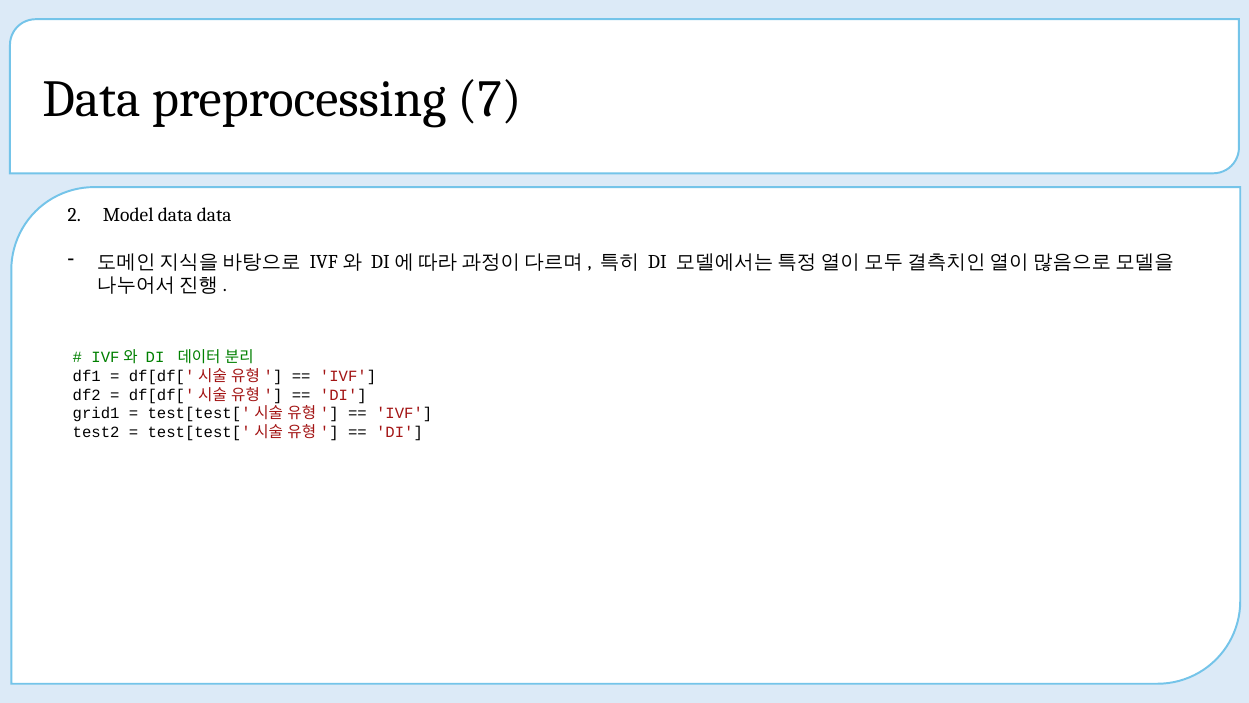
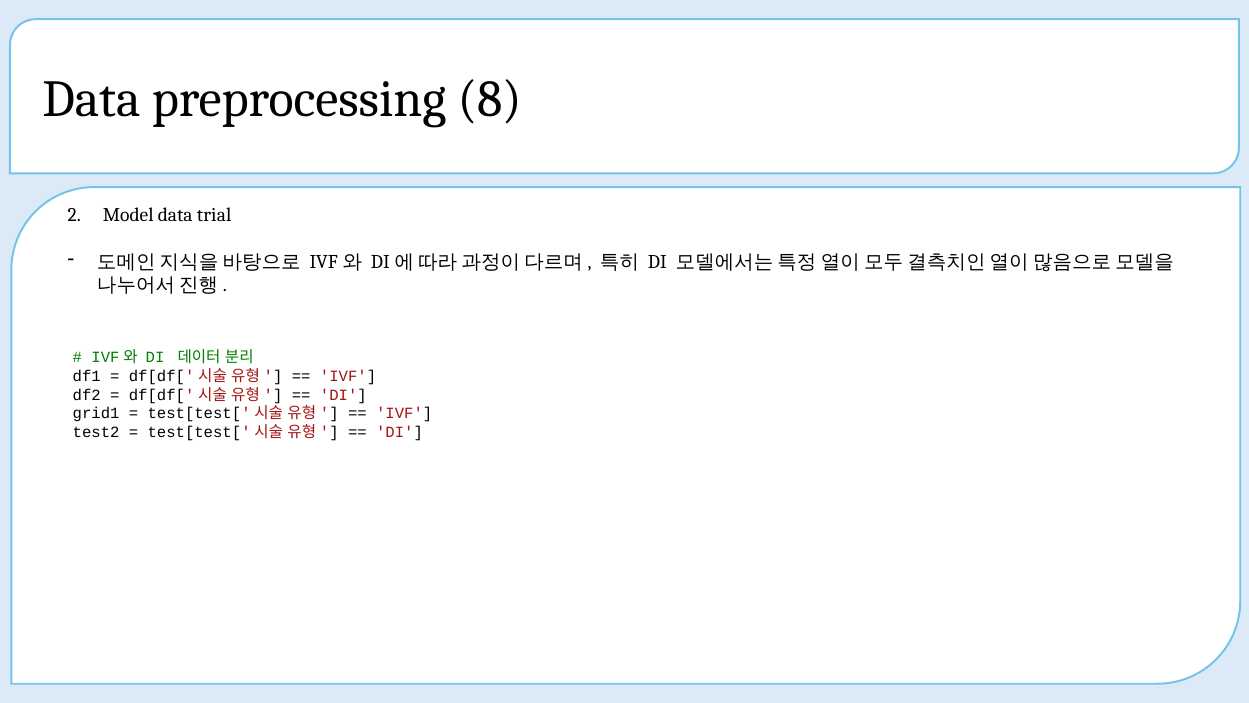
7: 7 -> 8
data data: data -> trial
